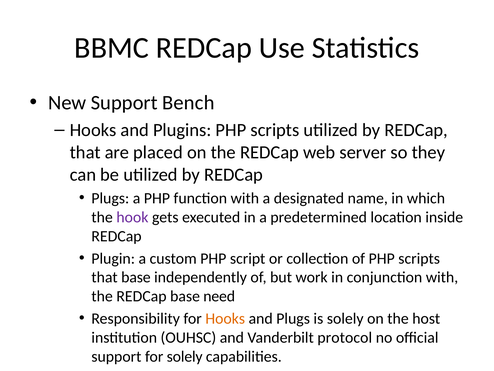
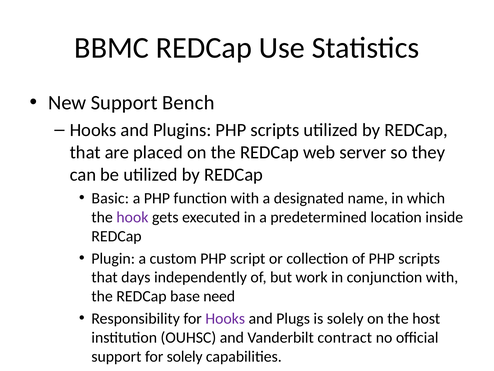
Plugs at (110, 198): Plugs -> Basic
that base: base -> days
Hooks at (225, 318) colour: orange -> purple
protocol: protocol -> contract
